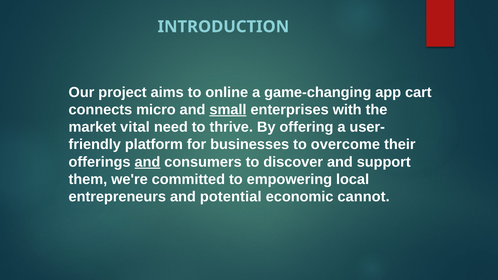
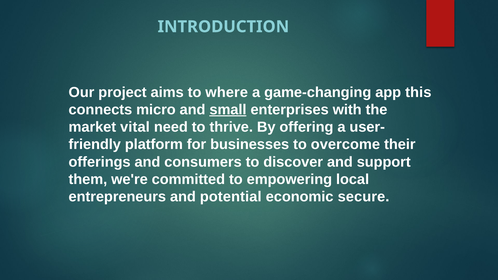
online: online -> where
cart: cart -> this
and at (147, 162) underline: present -> none
cannot: cannot -> secure
